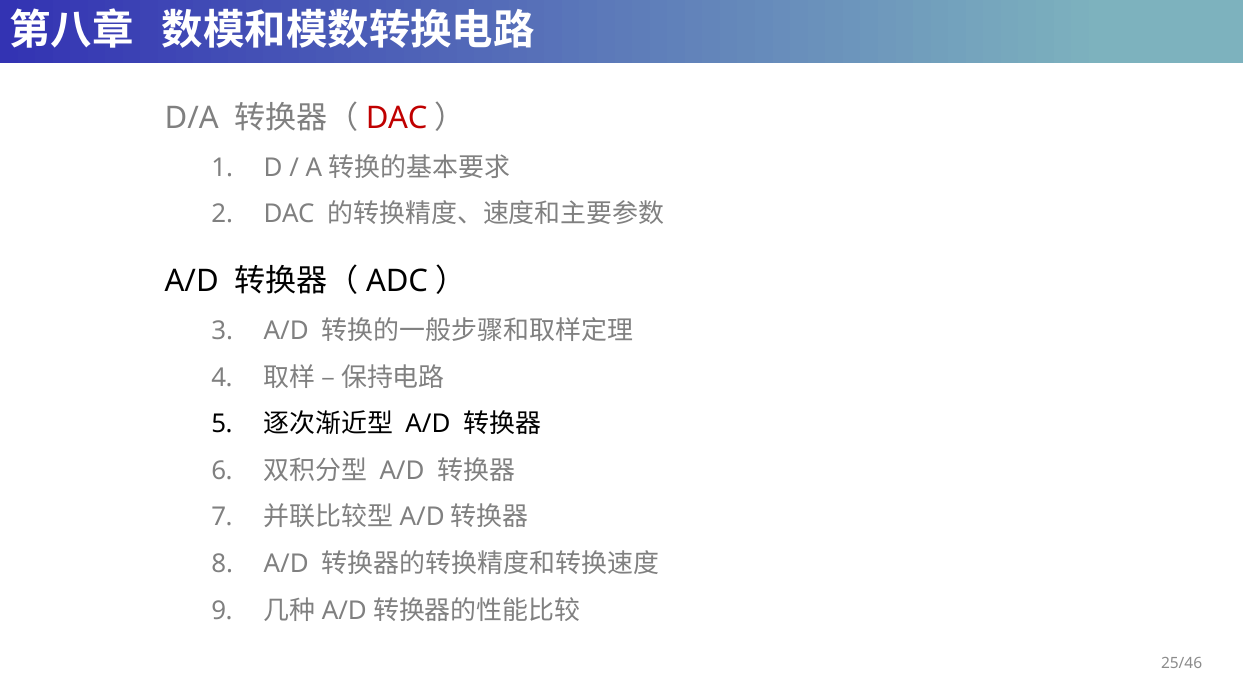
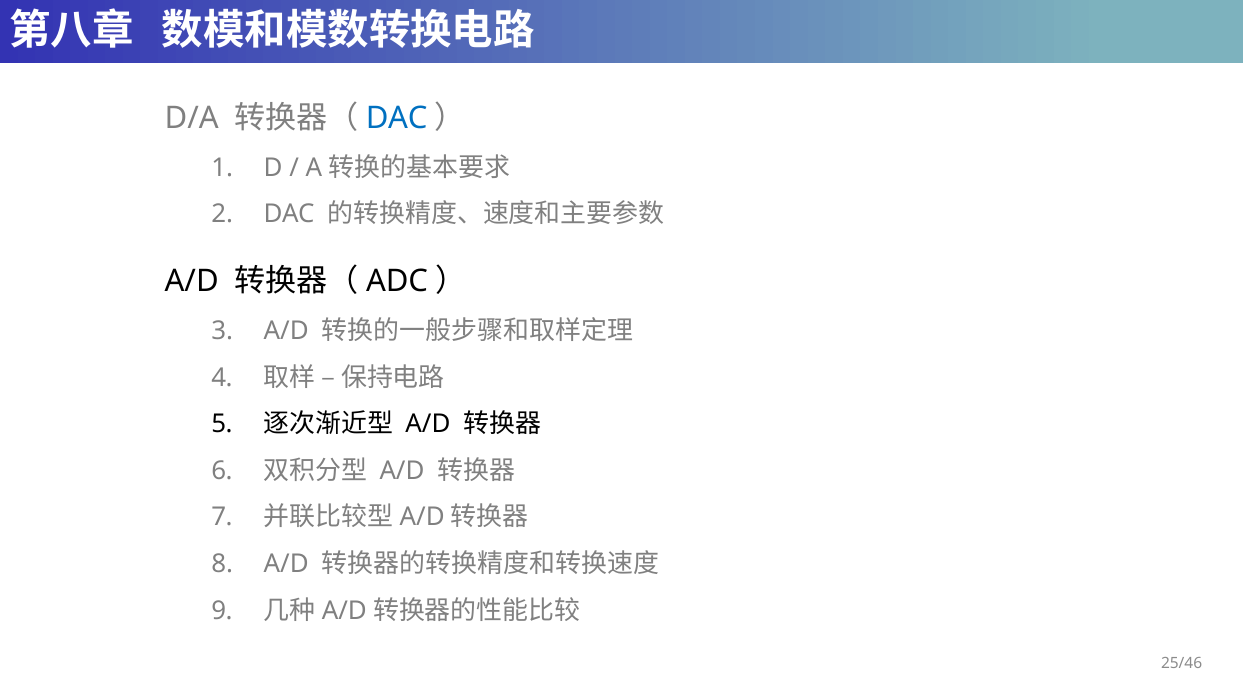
DAC at (397, 119) colour: red -> blue
